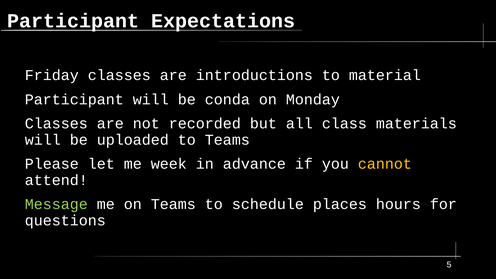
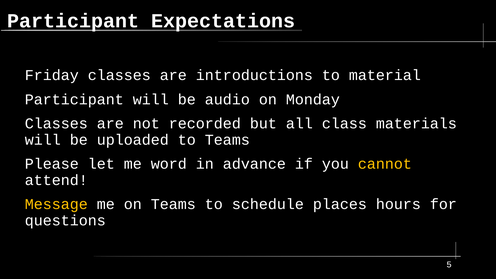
conda: conda -> audio
week: week -> word
Message colour: light green -> yellow
